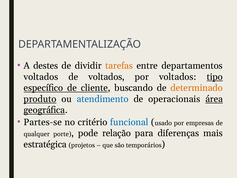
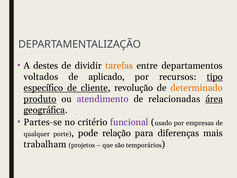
de voltados: voltados -> aplicado
por voltados: voltados -> recursos
buscando: buscando -> revolução
atendimento colour: blue -> purple
operacionais: operacionais -> relacionadas
funcional colour: blue -> purple
estratégica: estratégica -> trabalham
